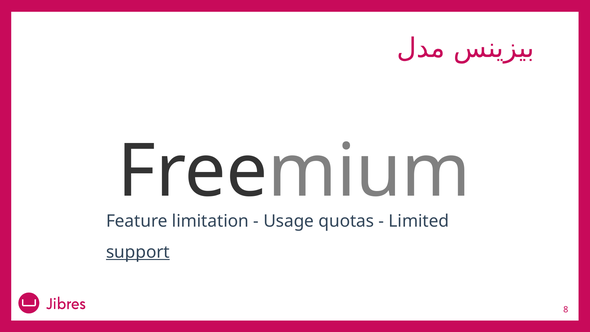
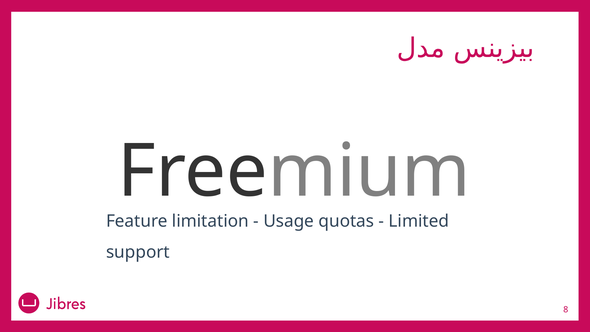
support underline: present -> none
